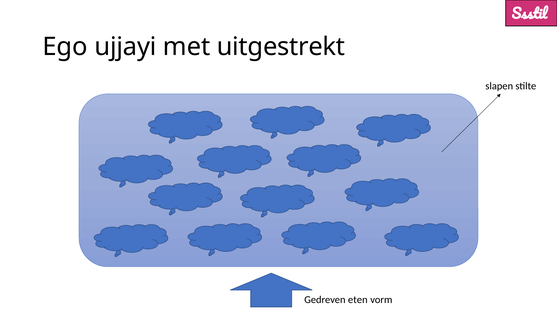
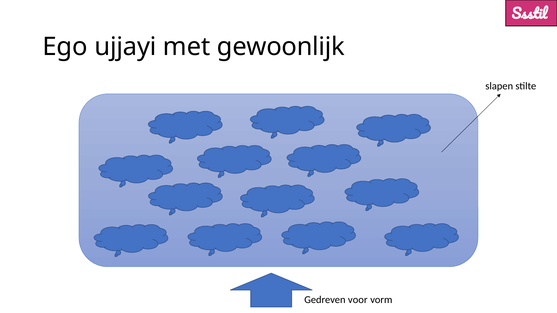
uitgestrekt: uitgestrekt -> gewoonlijk
eten: eten -> voor
